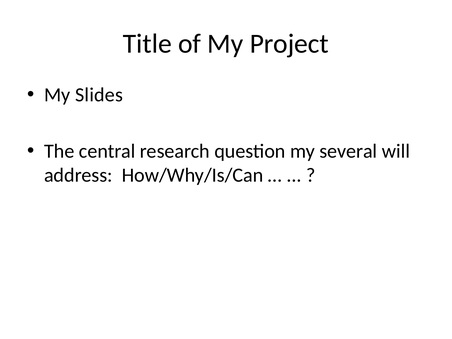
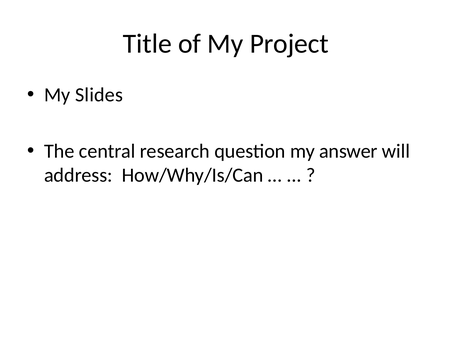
several: several -> answer
